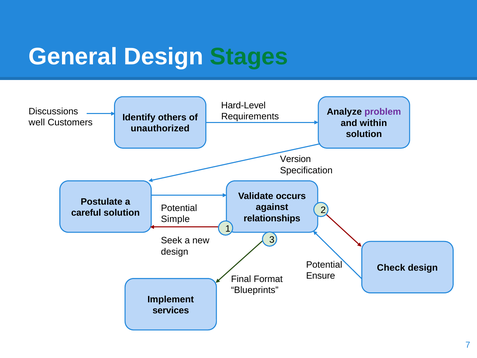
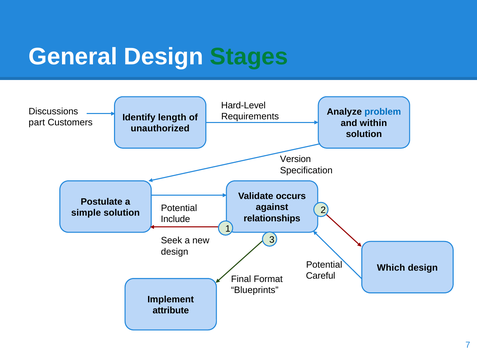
problem colour: purple -> blue
others: others -> length
well: well -> part
careful: careful -> simple
Simple: Simple -> Include
Check: Check -> Which
Ensure: Ensure -> Careful
services: services -> attribute
